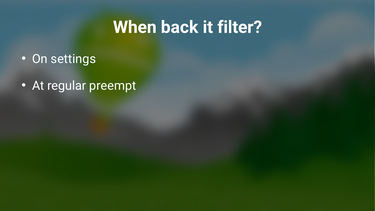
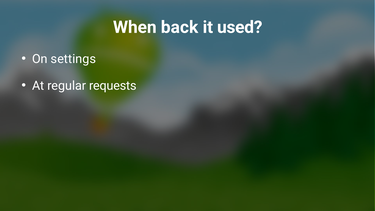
filter: filter -> used
preempt: preempt -> requests
